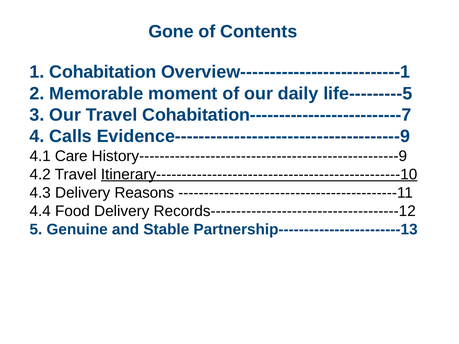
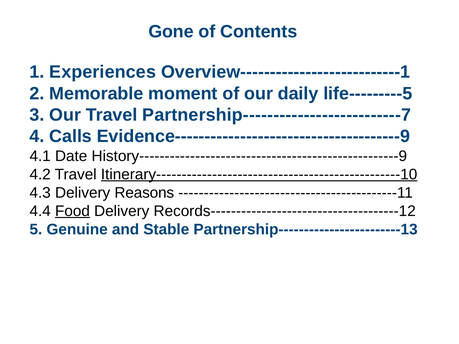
Cohabitation: Cohabitation -> Experiences
Cohabitation--------------------------7: Cohabitation--------------------------7 -> Partnership--------------------------7
Care: Care -> Date
Food underline: none -> present
